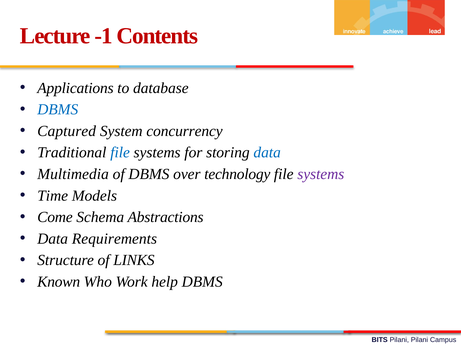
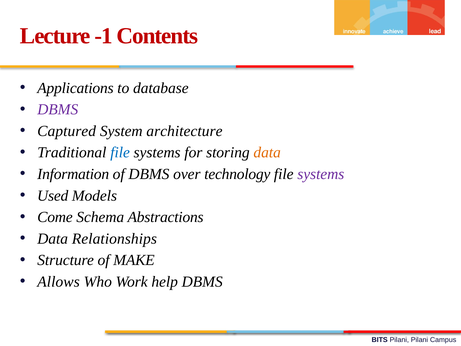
DBMS at (58, 109) colour: blue -> purple
concurrency: concurrency -> architecture
data at (267, 152) colour: blue -> orange
Multimedia: Multimedia -> Information
Time: Time -> Used
Requirements: Requirements -> Relationships
LINKS: LINKS -> MAKE
Known: Known -> Allows
